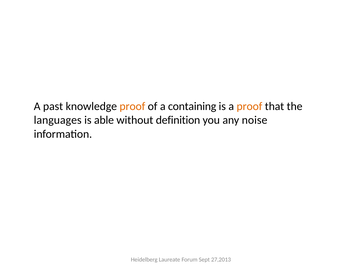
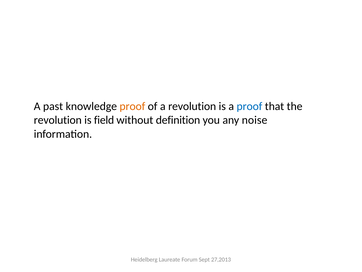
a containing: containing -> revolution
proof at (249, 106) colour: orange -> blue
languages at (58, 120): languages -> revolution
able: able -> field
